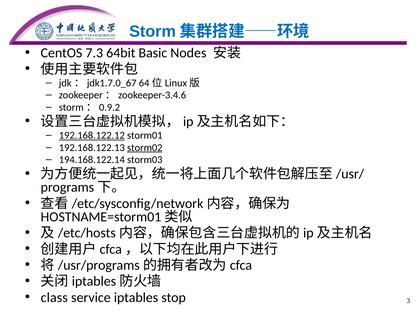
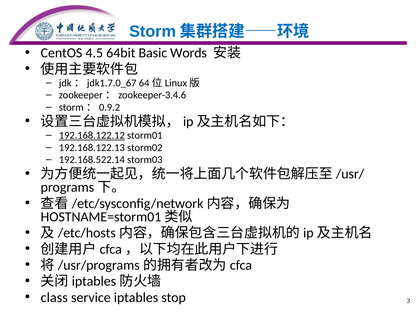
7.3: 7.3 -> 4.5
Nodes: Nodes -> Words
storm02 underline: present -> none
194.168.122.14: 194.168.122.14 -> 192.168.522.14
